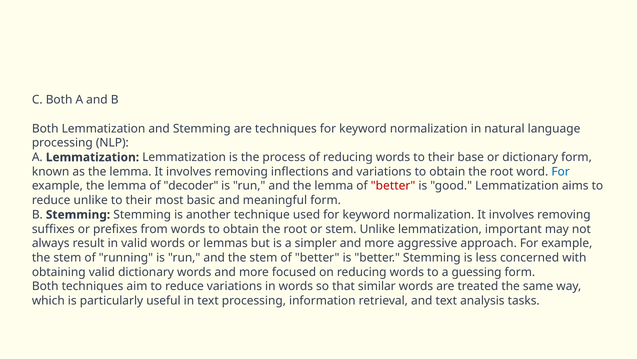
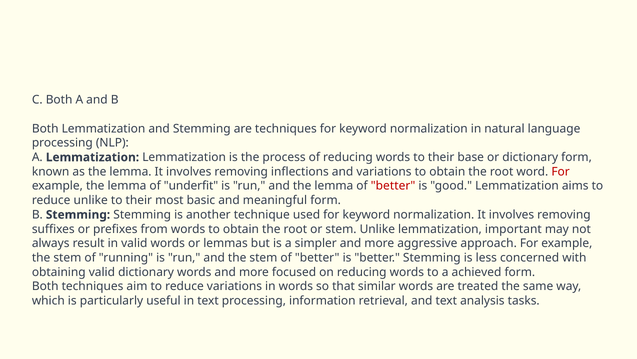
For at (561, 171) colour: blue -> red
decoder: decoder -> underfit
guessing: guessing -> achieved
